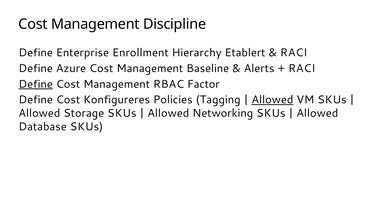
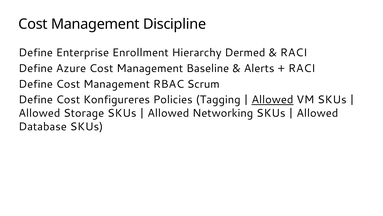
Etablert: Etablert -> Dermed
Define at (36, 84) underline: present -> none
Factor: Factor -> Scrum
